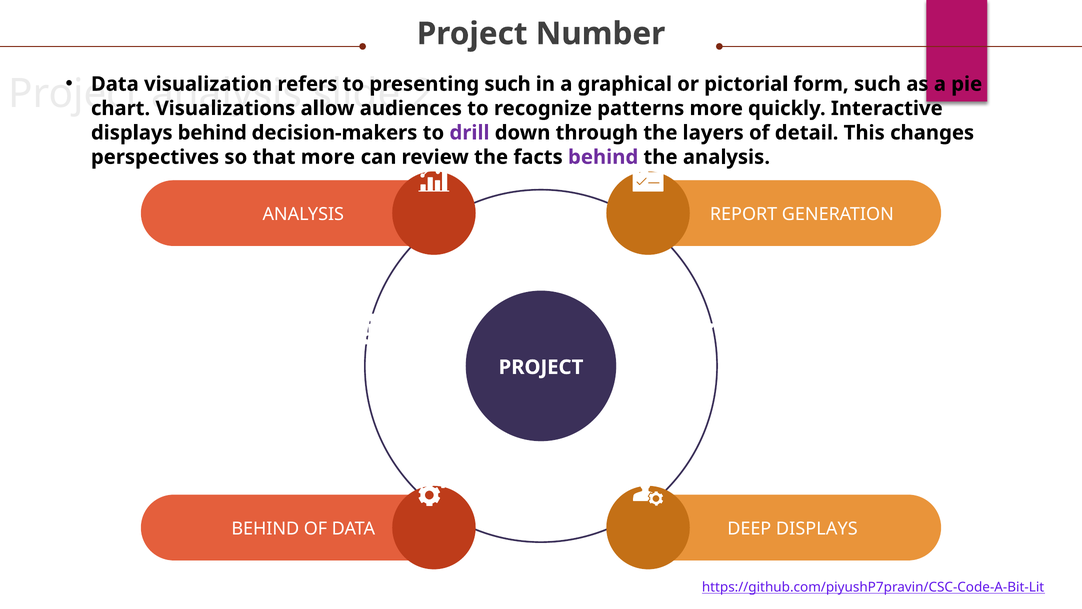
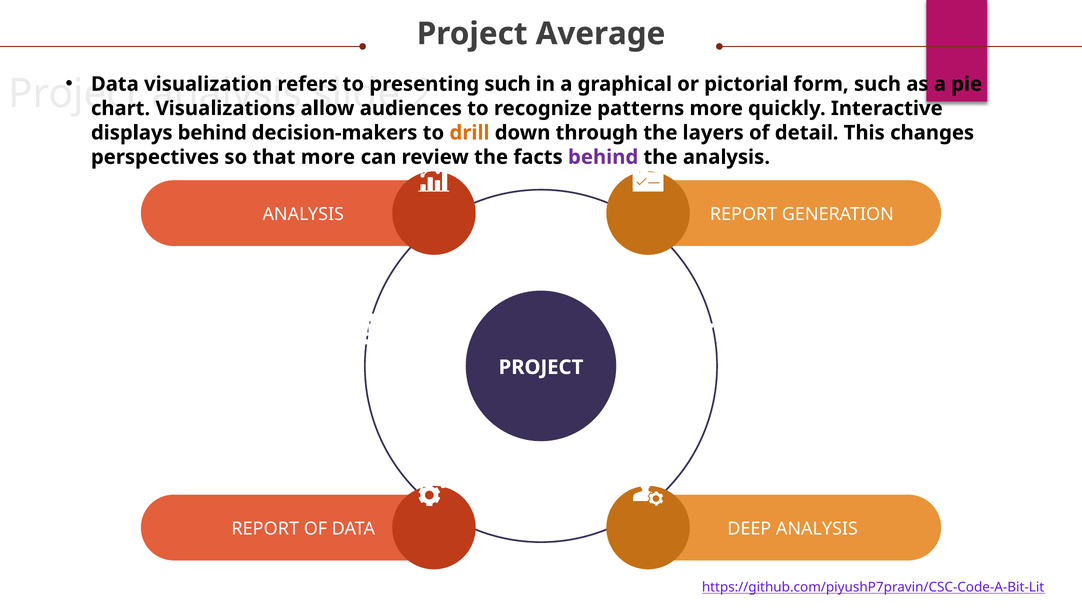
Number: Number -> Average
drill colour: purple -> orange
BEHIND at (265, 528): BEHIND -> REPORT
DEEP DISPLAYS: DISPLAYS -> ANALYSIS
